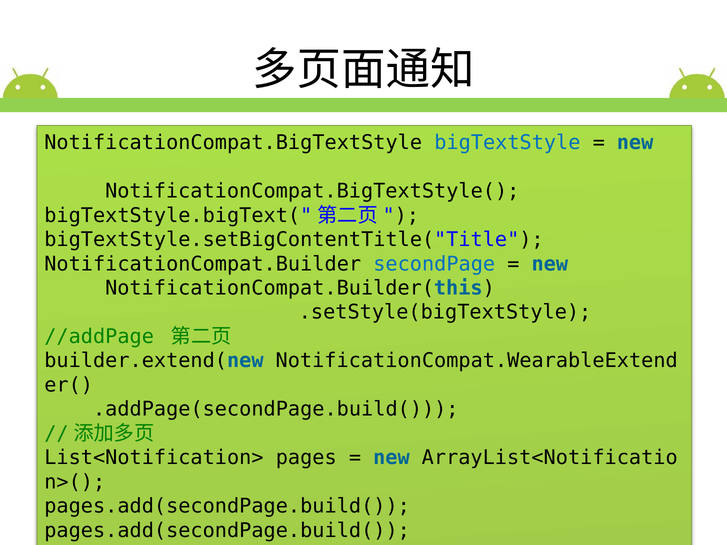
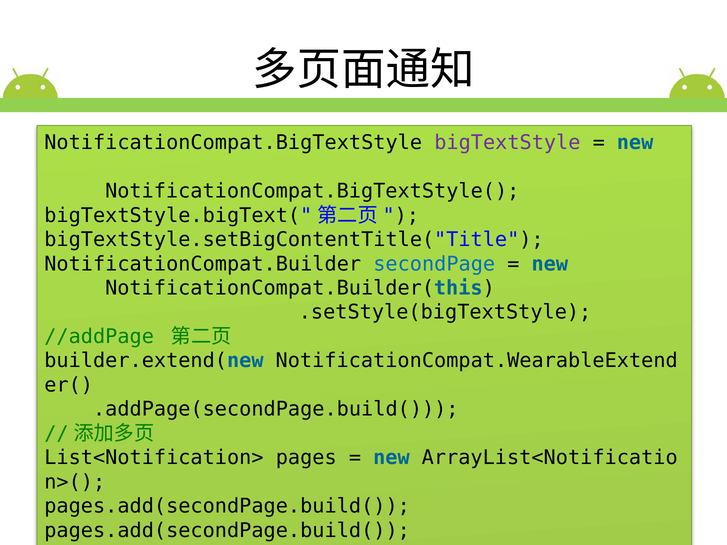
bigTextStyle colour: blue -> purple
